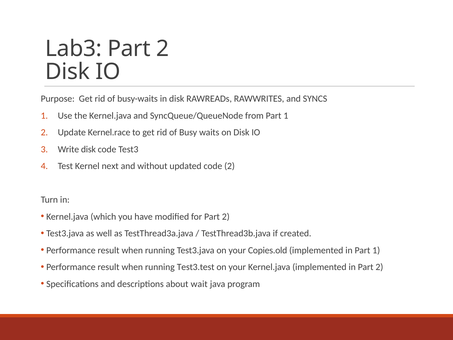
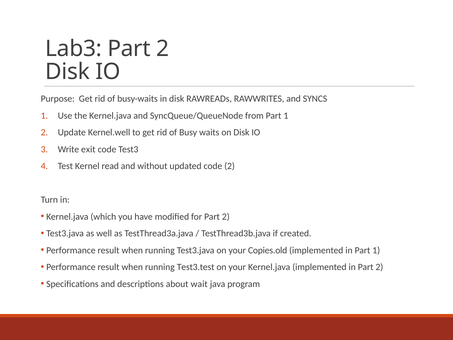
Kernel.race: Kernel.race -> Kernel.well
Write disk: disk -> exit
next: next -> read
